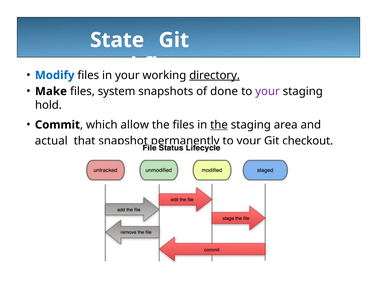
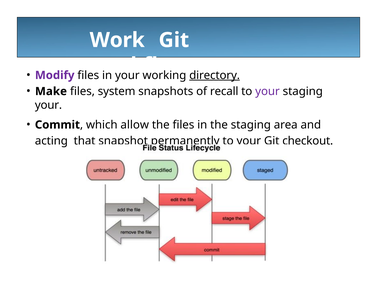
State: State -> Work
Modify colour: blue -> purple
done: done -> recall
hold at (48, 105): hold -> your
the at (219, 125) underline: present -> none
actual: actual -> acting
